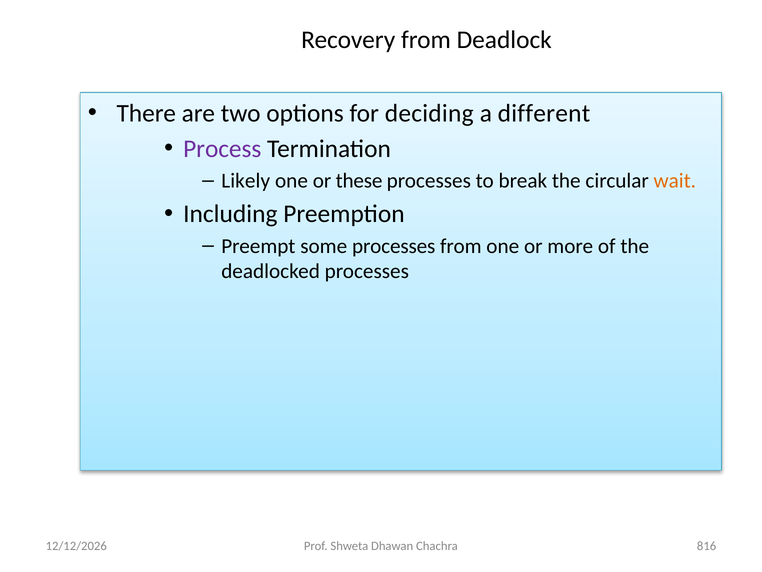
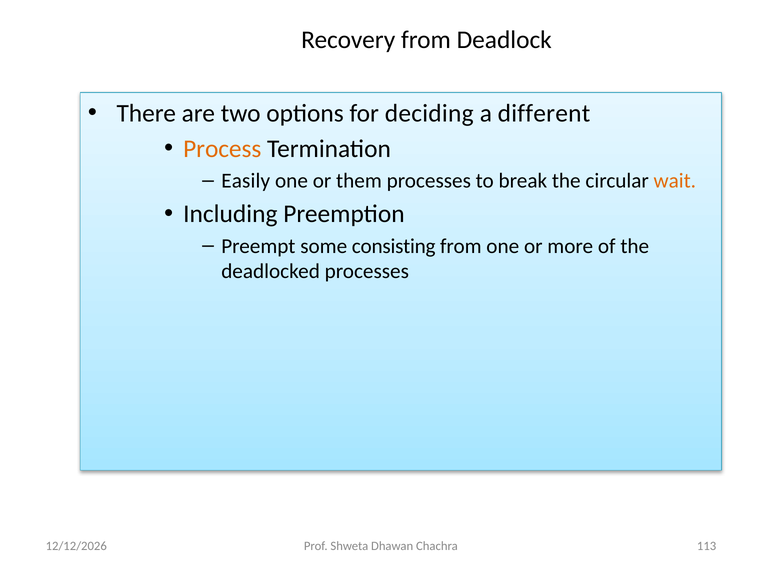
Process colour: purple -> orange
Likely: Likely -> Easily
these: these -> them
some processes: processes -> consisting
816: 816 -> 113
